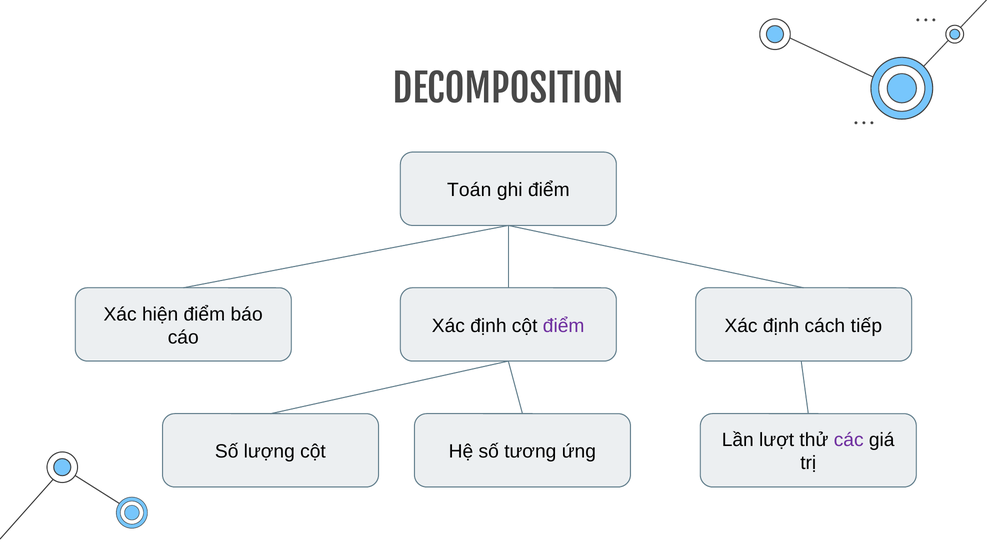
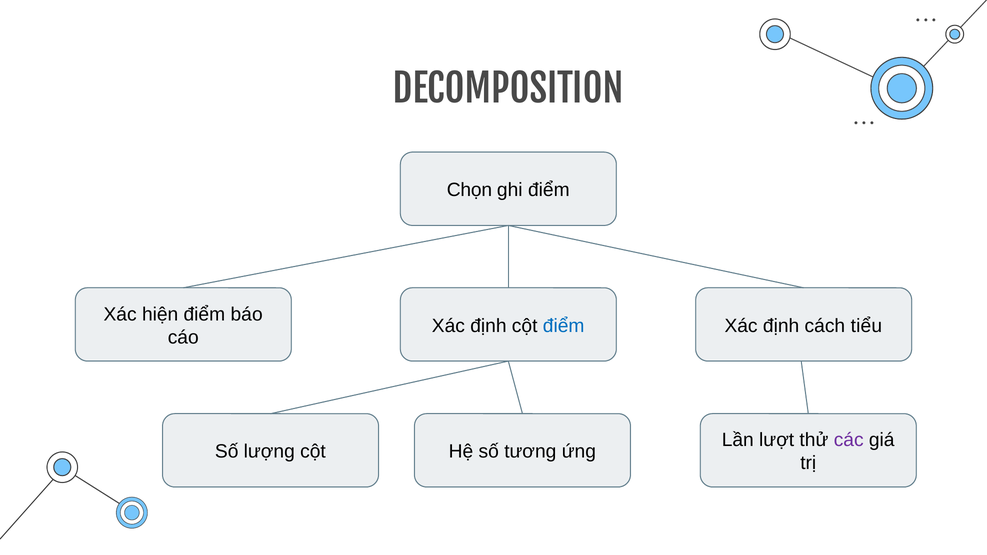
Toán: Toán -> Chọn
điểm at (564, 326) colour: purple -> blue
tiếp: tiếp -> tiểu
